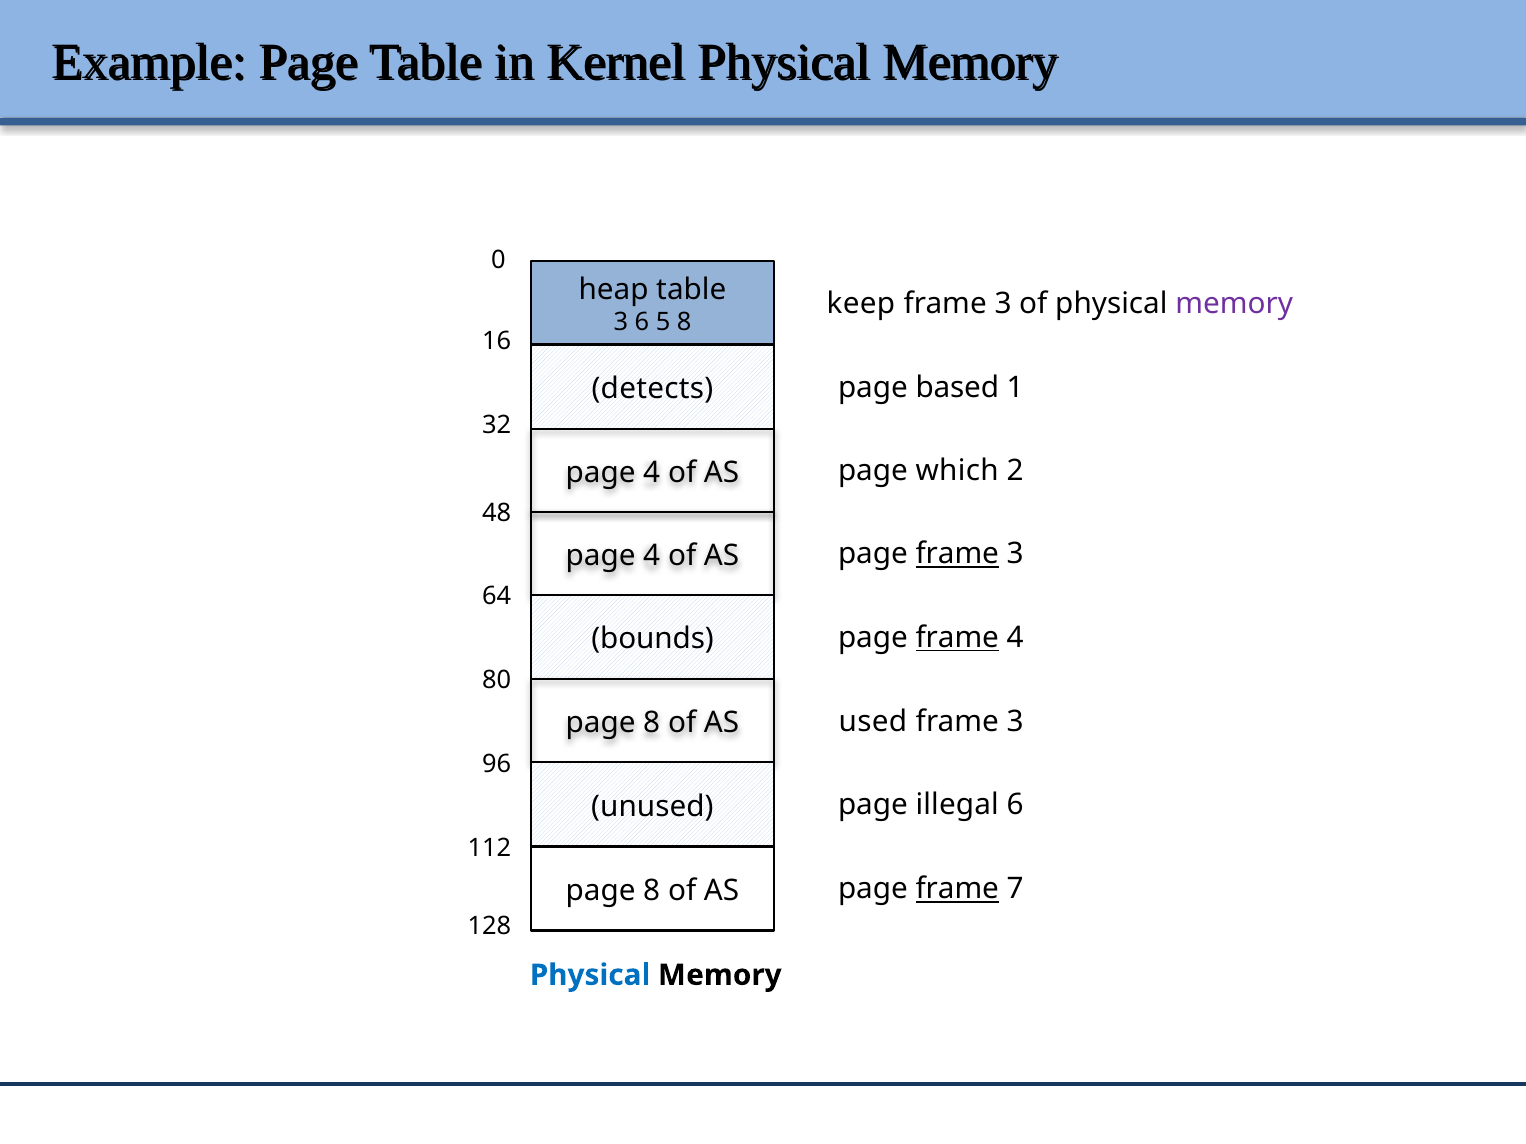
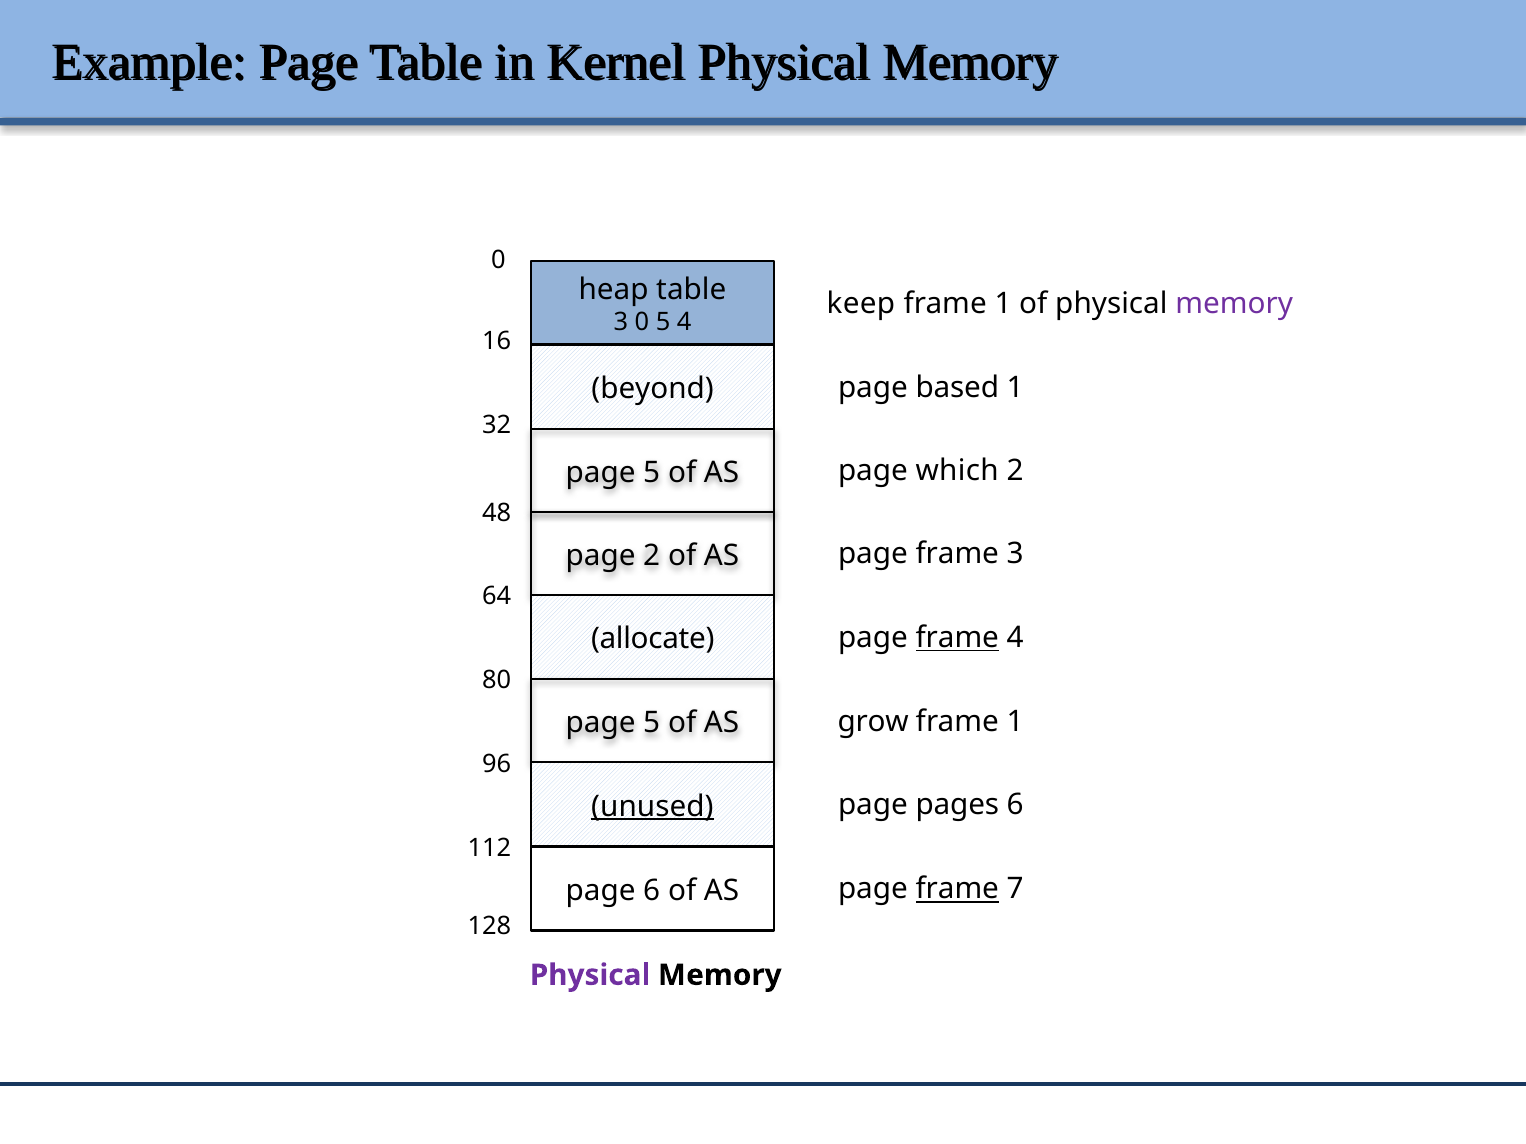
3 at (1003, 304): 3 -> 1
3 6: 6 -> 0
5 8: 8 -> 4
detects: detects -> beyond
4 at (652, 473): 4 -> 5
frame at (957, 554) underline: present -> none
4 at (652, 556): 4 -> 2
bounds: bounds -> allocate
used: used -> grow
3 at (1015, 722): 3 -> 1
8 at (652, 723): 8 -> 5
illegal: illegal -> pages
unused underline: none -> present
8 at (652, 891): 8 -> 6
Physical at (590, 975) colour: blue -> purple
